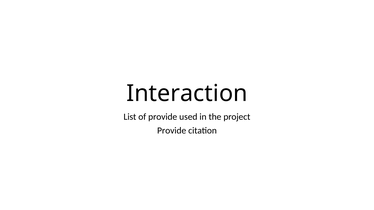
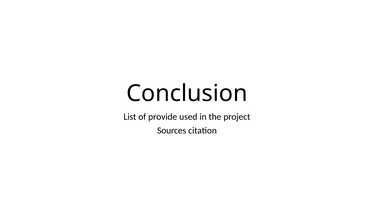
Interaction: Interaction -> Conclusion
Provide at (172, 131): Provide -> Sources
